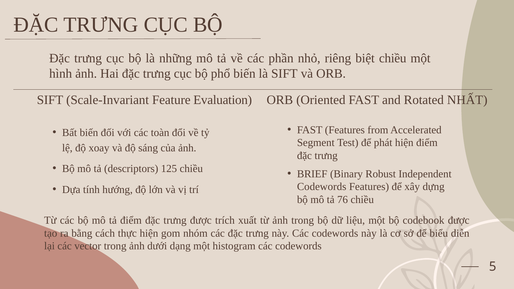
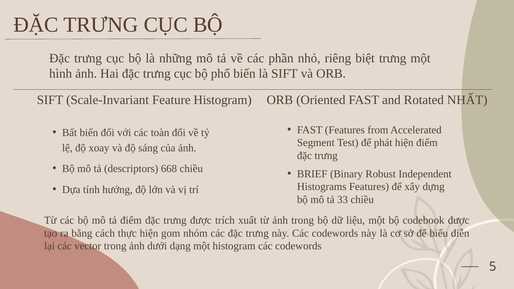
biệt chiều: chiều -> trưng
Feature Evaluation: Evaluation -> Histogram
125: 125 -> 668
Codewords at (322, 187): Codewords -> Histograms
76: 76 -> 33
